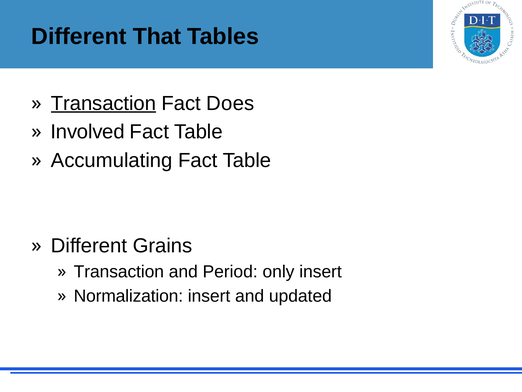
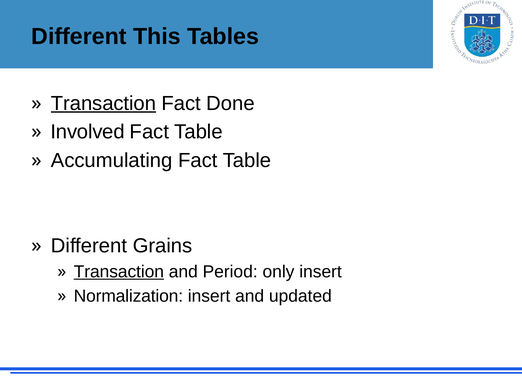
That: That -> This
Does: Does -> Done
Transaction at (119, 271) underline: none -> present
